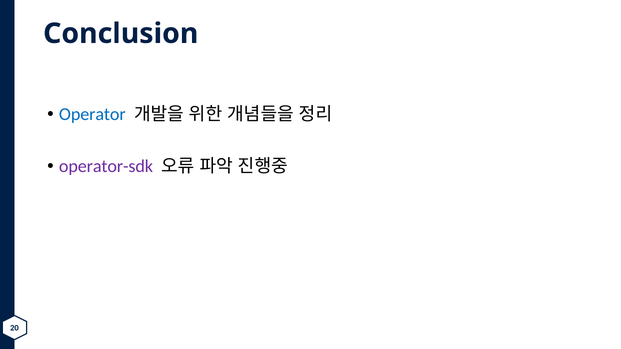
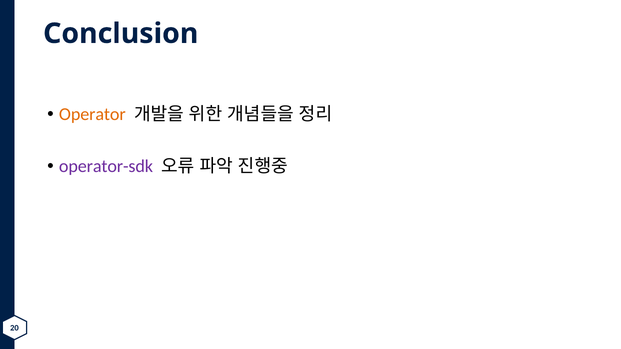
Operator colour: blue -> orange
